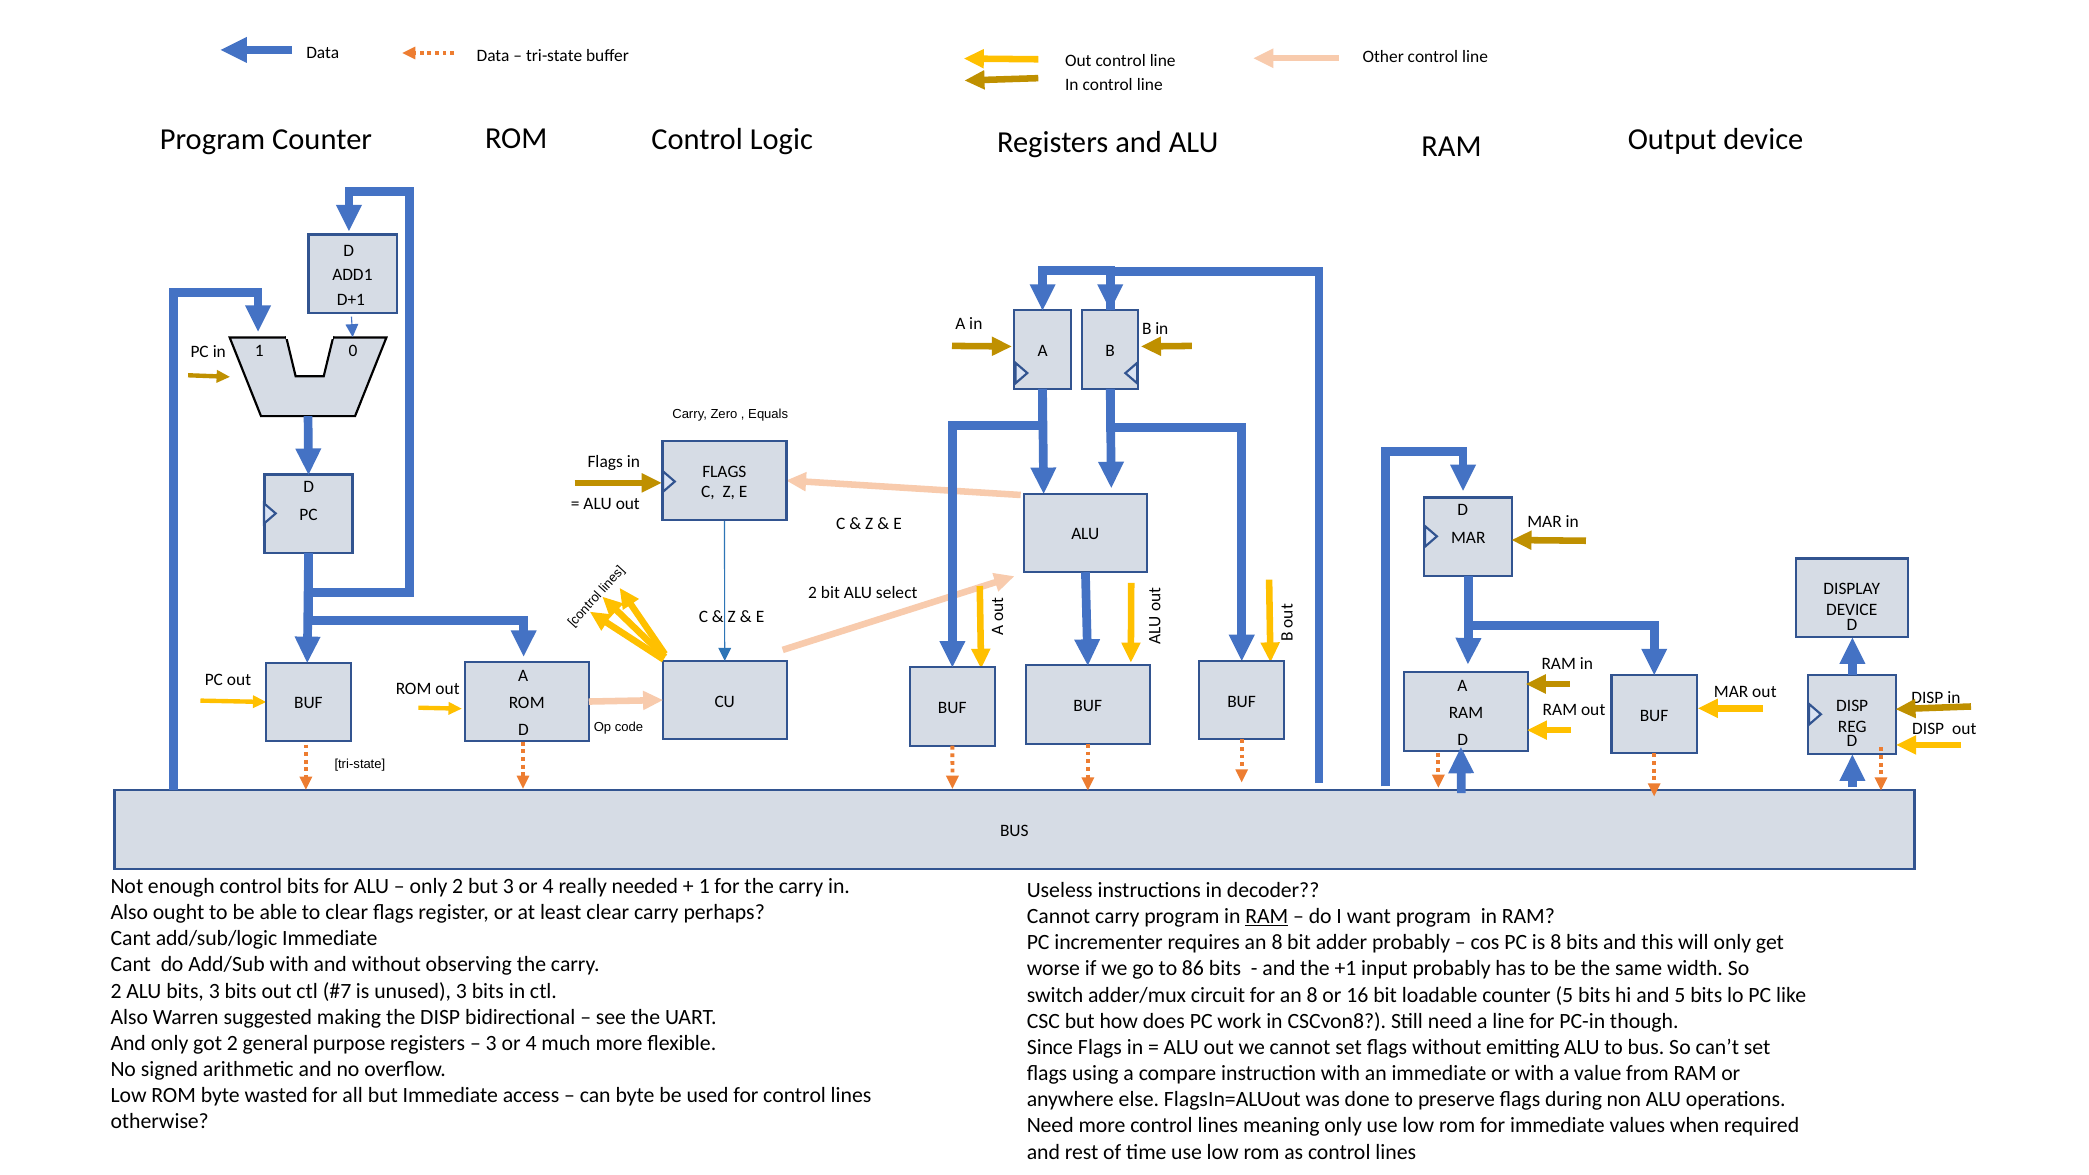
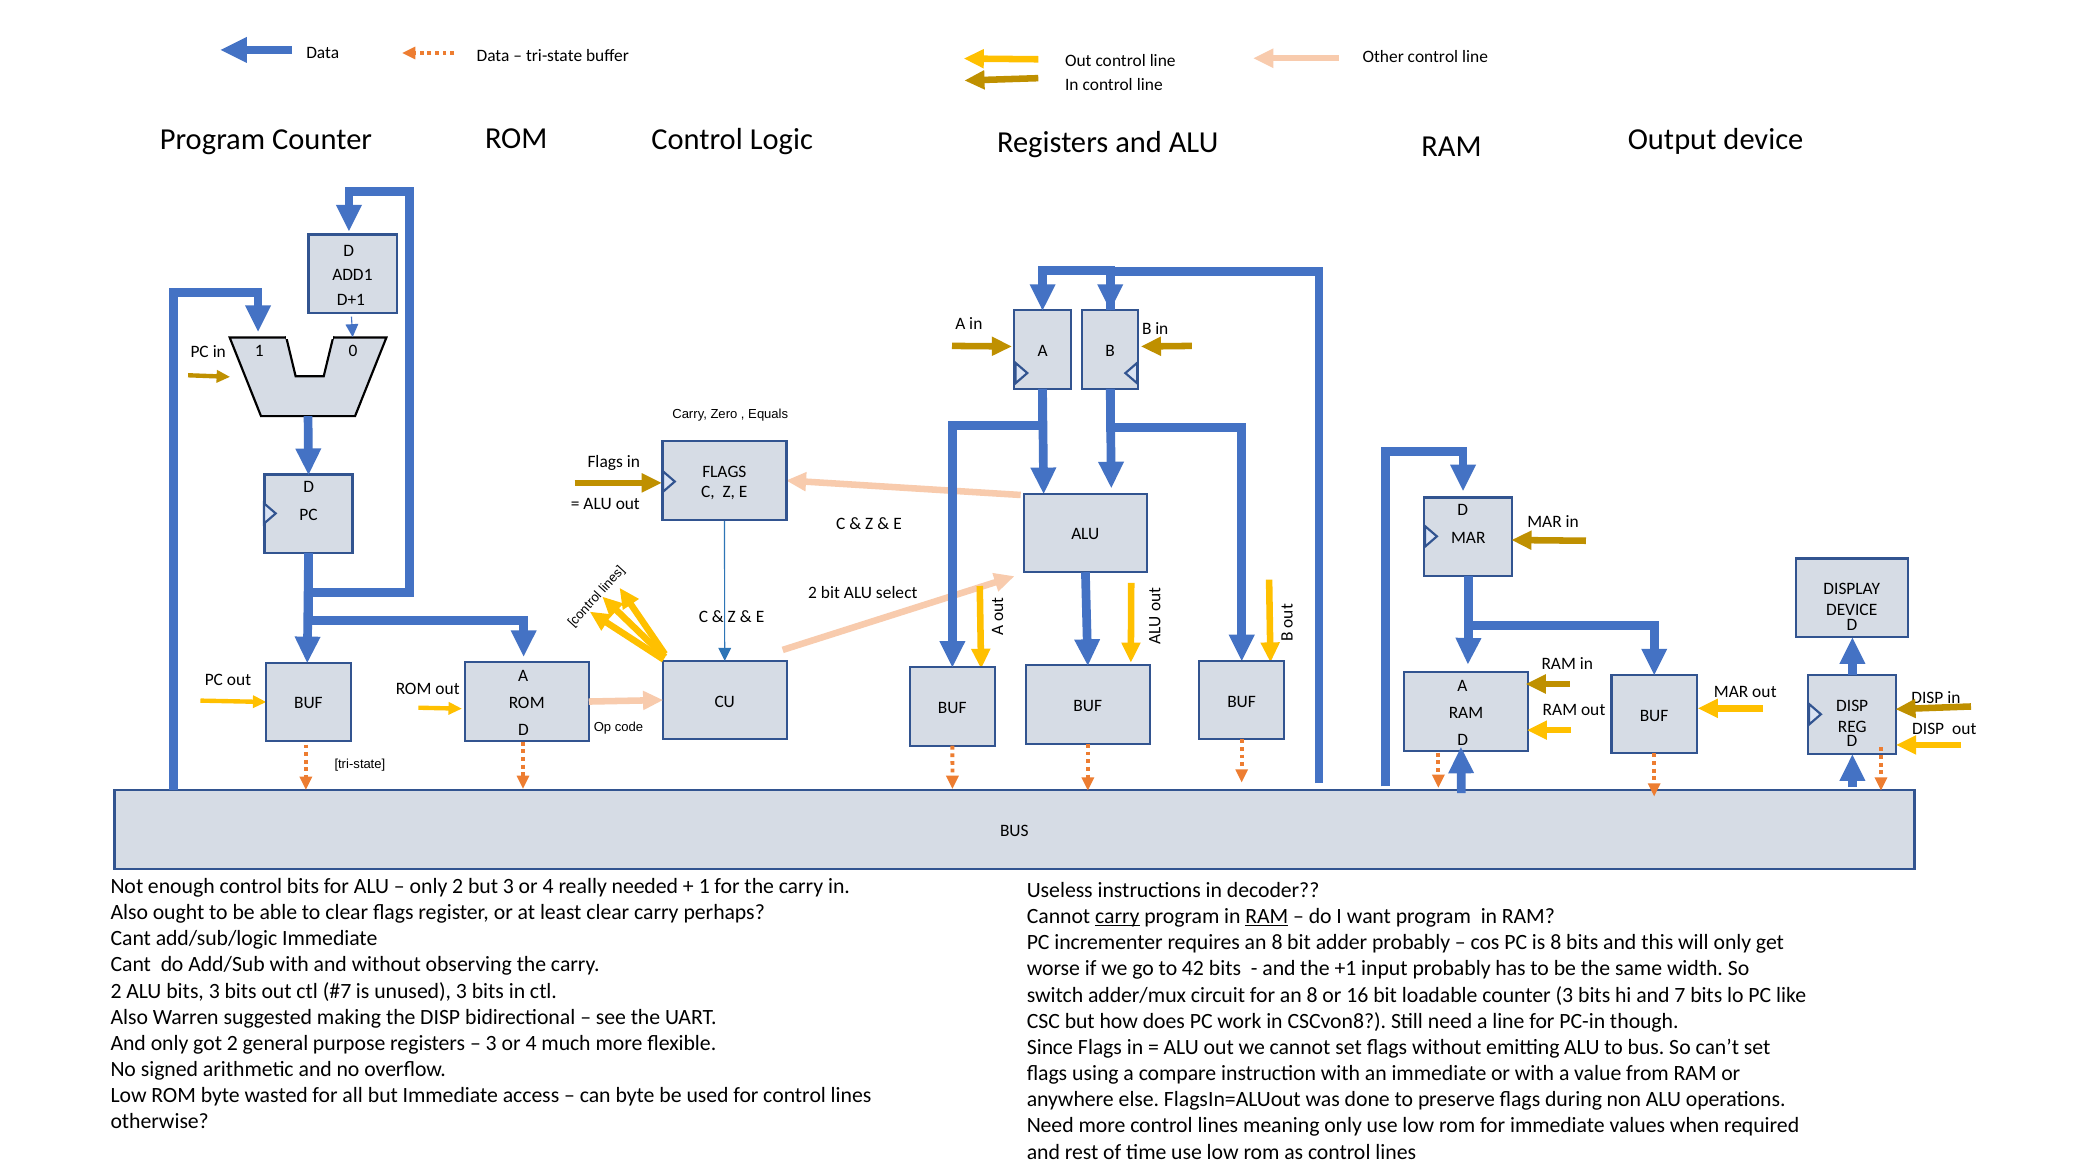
carry at (1117, 917) underline: none -> present
86: 86 -> 42
counter 5: 5 -> 3
and 5: 5 -> 7
